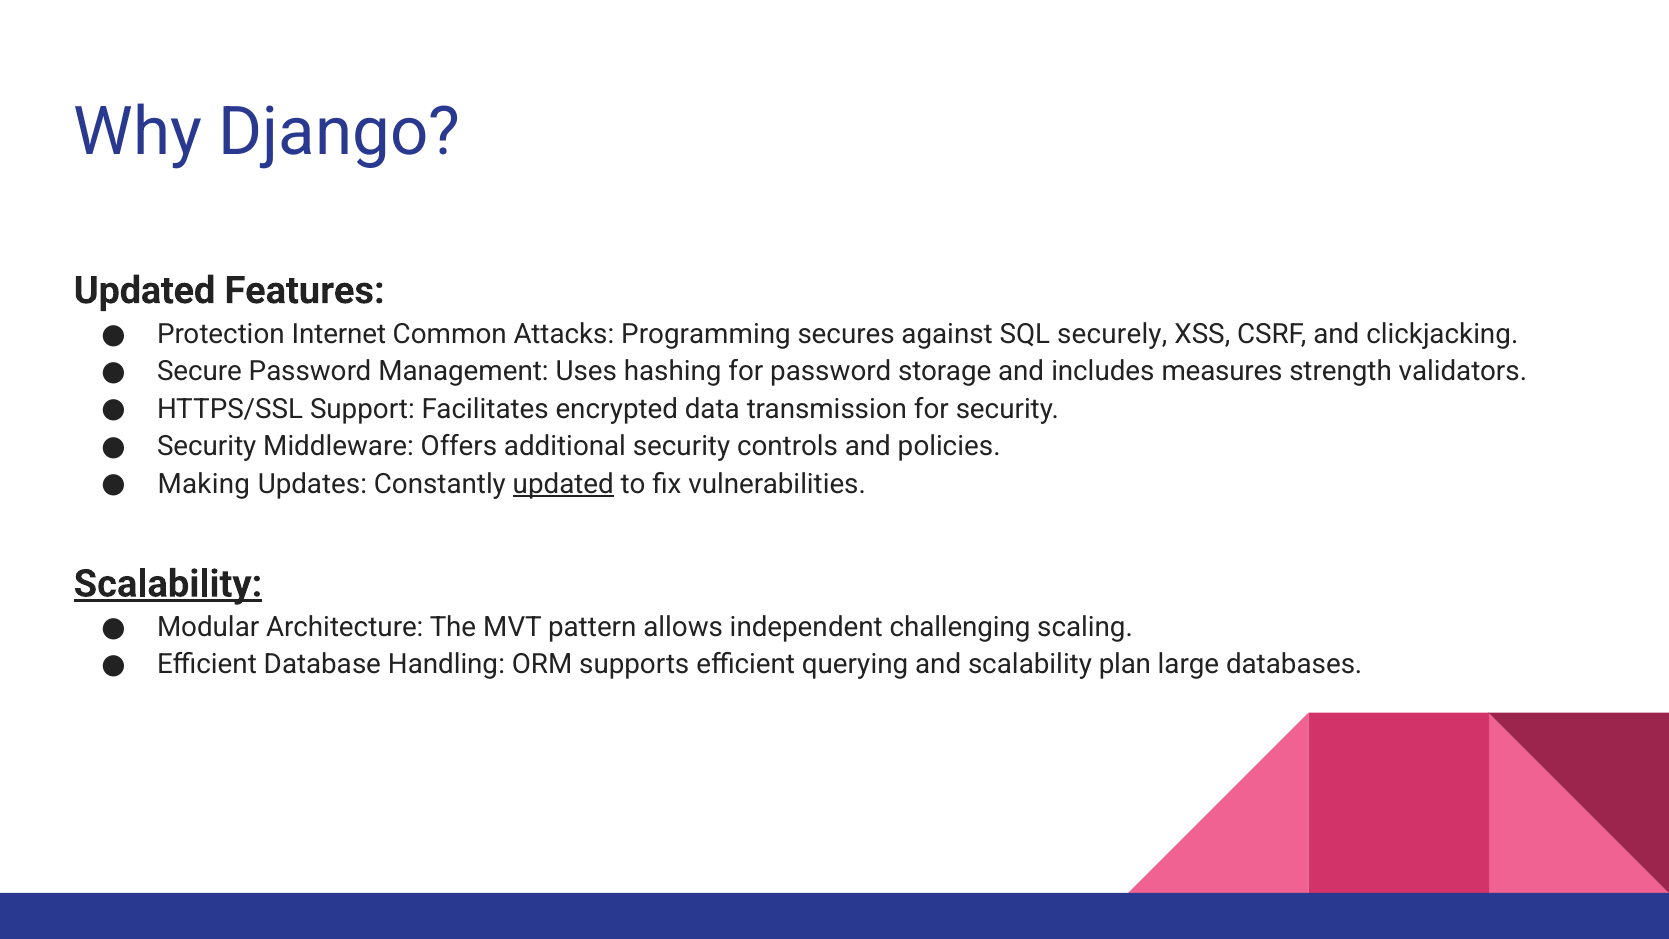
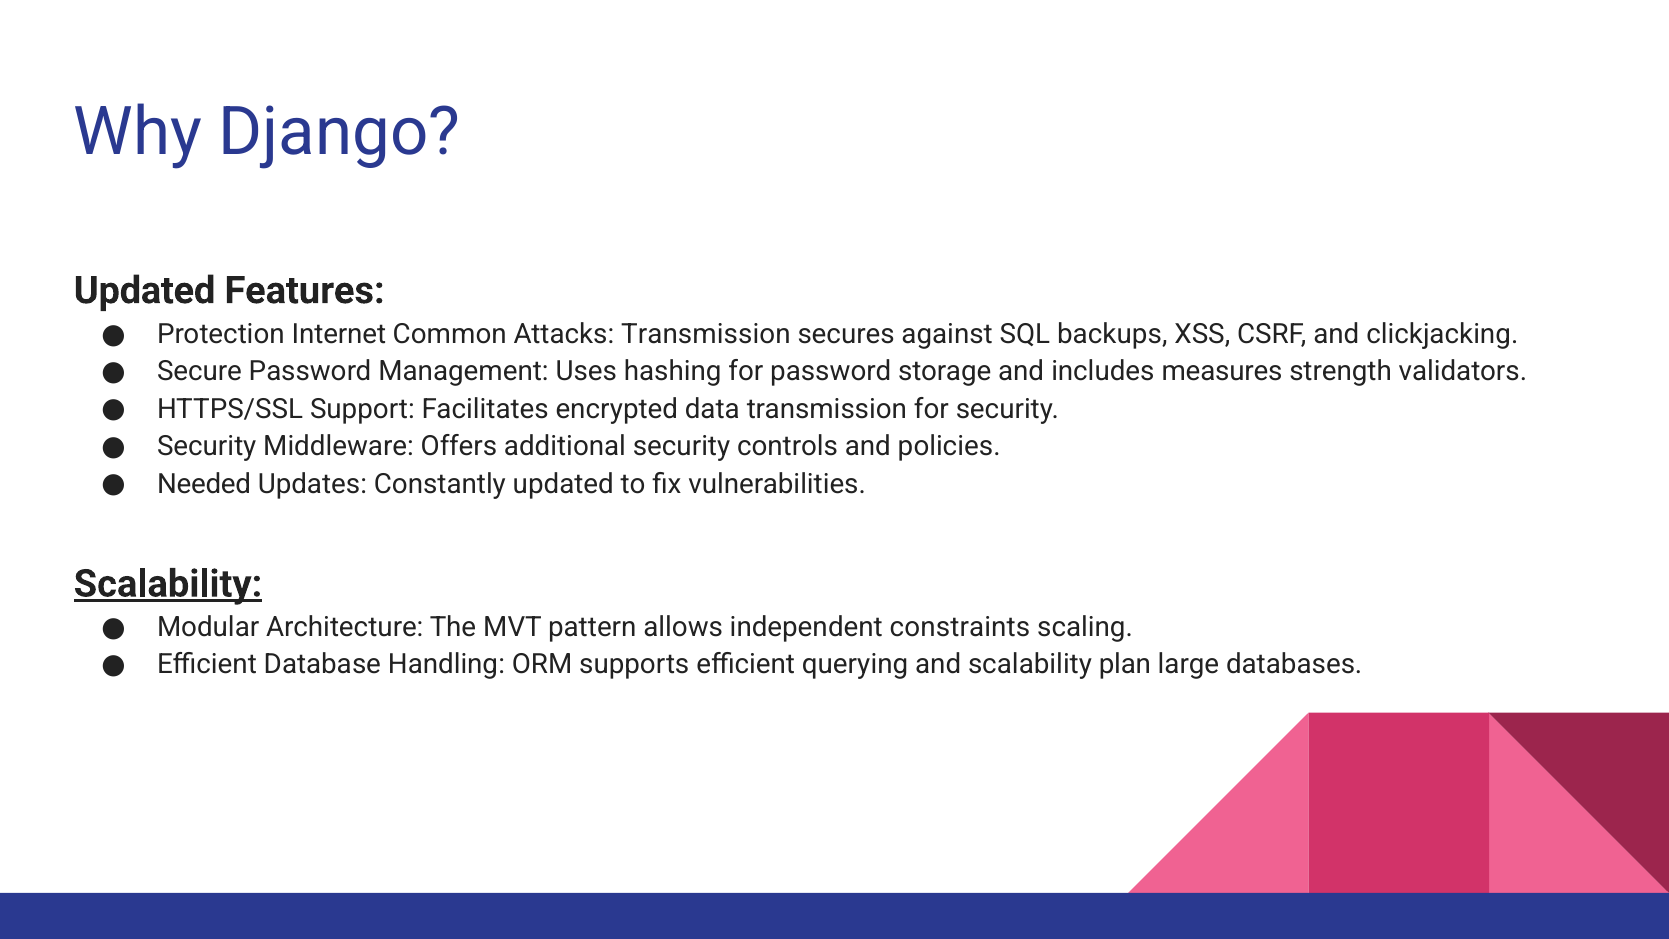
Attacks Programming: Programming -> Transmission
securely: securely -> backups
Making: Making -> Needed
updated at (563, 484) underline: present -> none
challenging: challenging -> constraints
